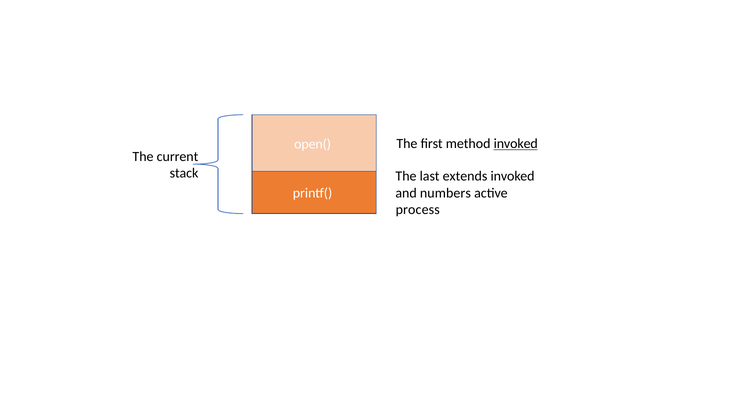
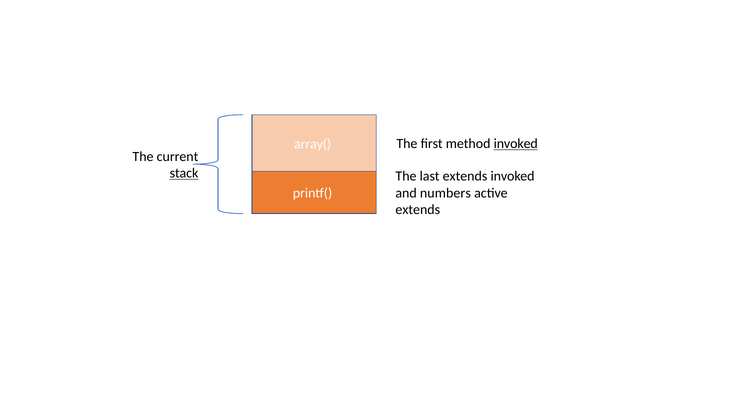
open(: open( -> array(
stack underline: none -> present
process at (418, 210): process -> extends
